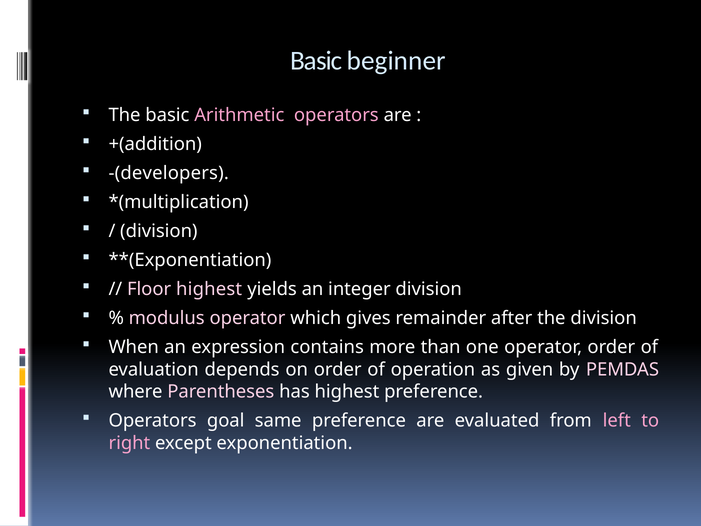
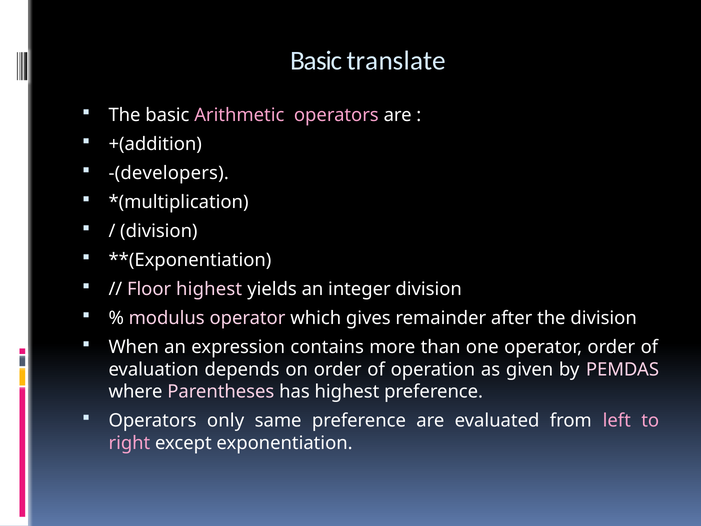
beginner: beginner -> translate
goal: goal -> only
